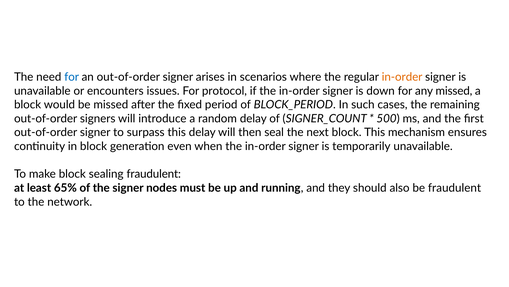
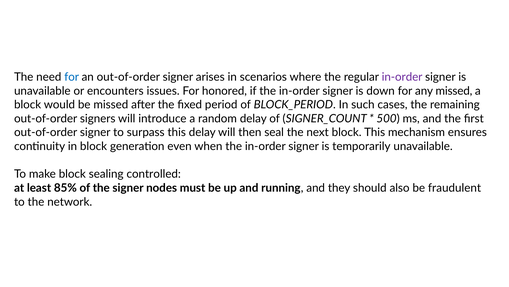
in-order at (402, 77) colour: orange -> purple
protocol: protocol -> honored
sealing fraudulent: fraudulent -> controlled
65%: 65% -> 85%
